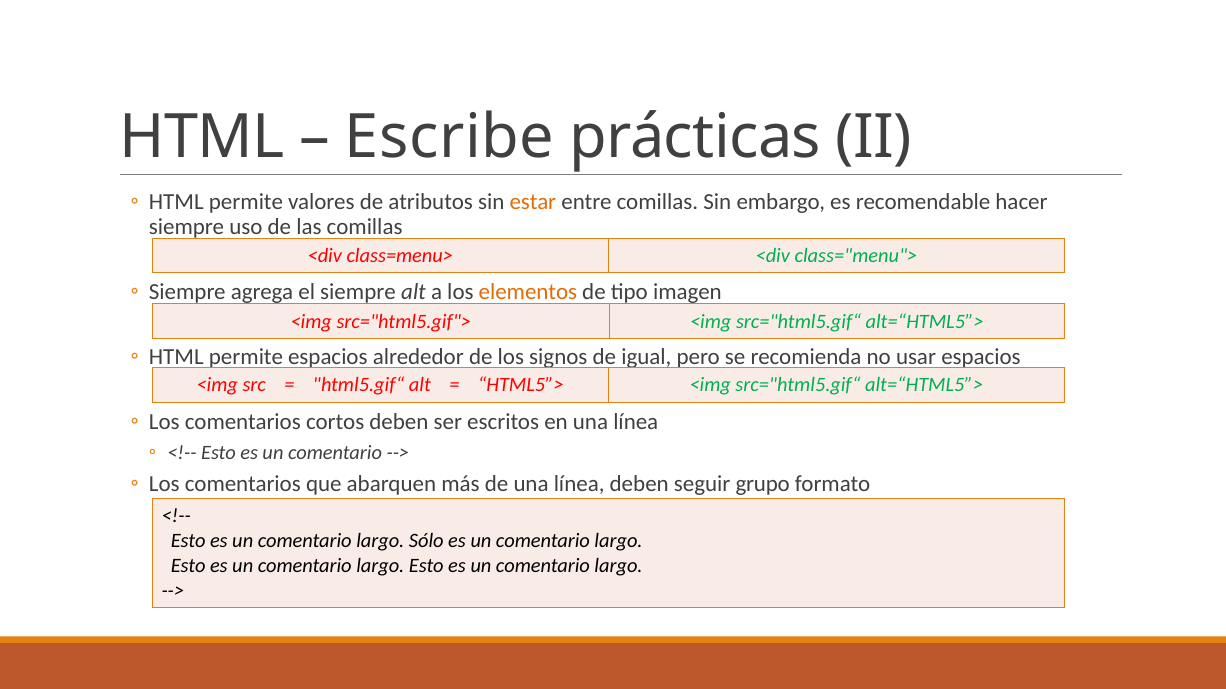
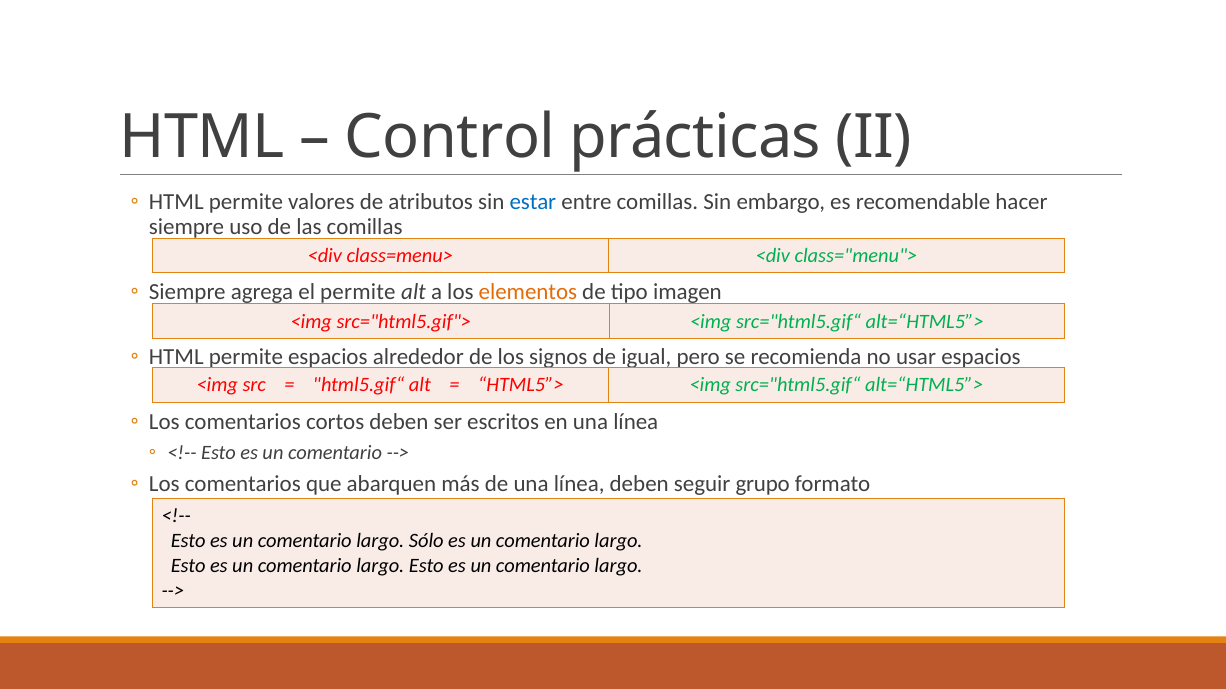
Escribe: Escribe -> Control
estar colour: orange -> blue
el siempre: siempre -> permite
